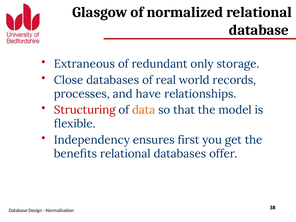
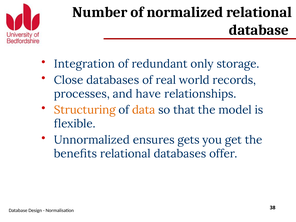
Glasgow: Glasgow -> Number
Extraneous: Extraneous -> Integration
Structuring colour: red -> orange
Independency: Independency -> Unnormalized
first: first -> gets
